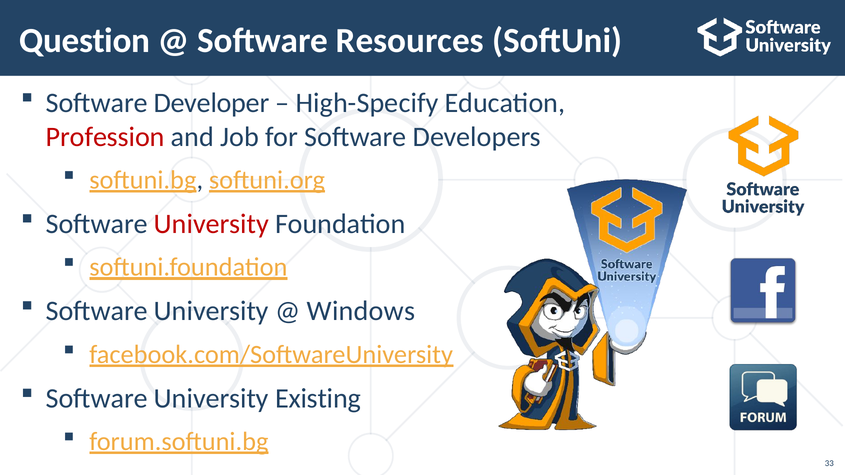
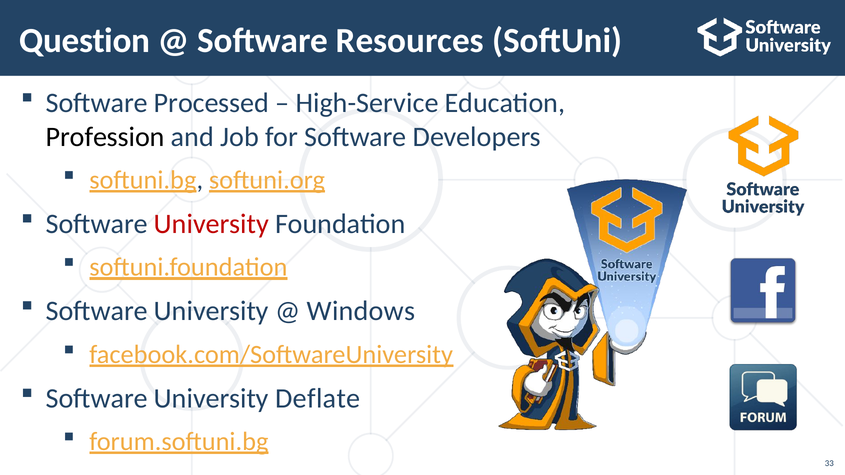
Developer: Developer -> Processed
High-Specify: High-Specify -> High-Service
Profession colour: red -> black
Existing: Existing -> Deflate
